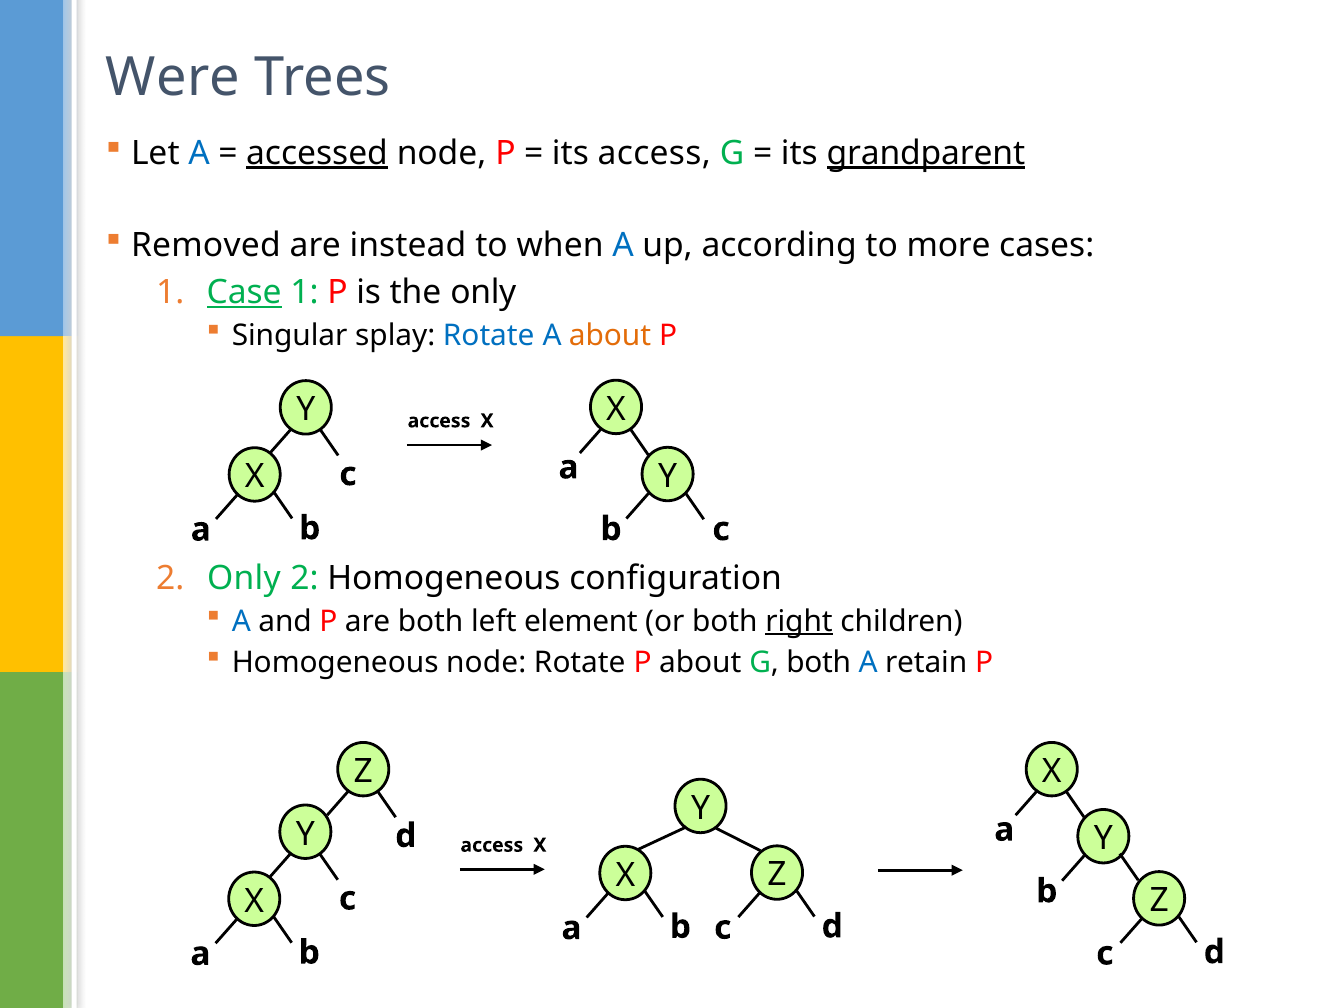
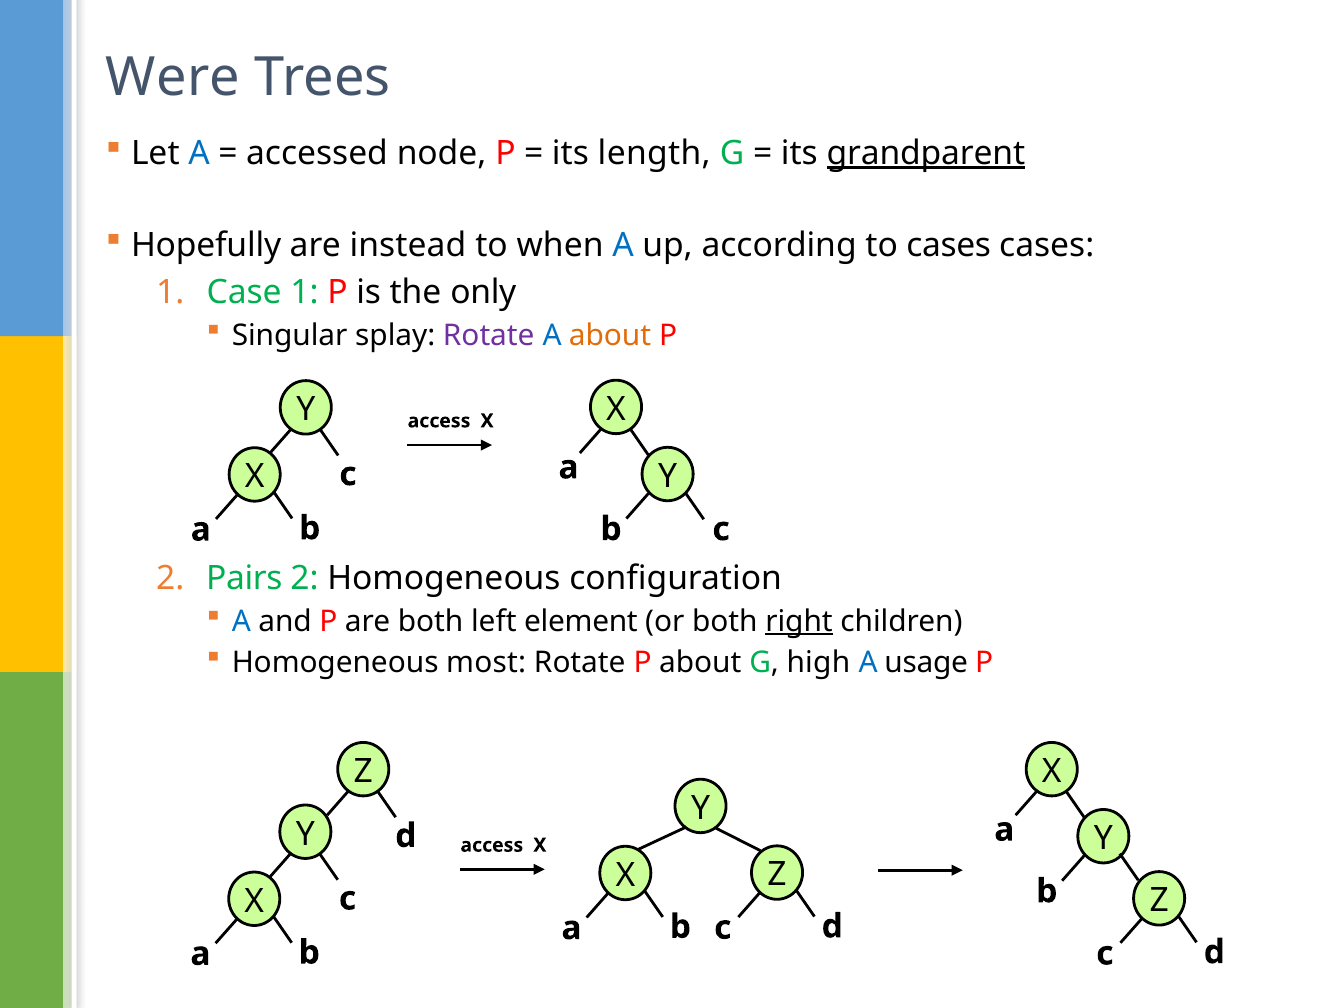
accessed underline: present -> none
its access: access -> length
Removed: Removed -> Hopefully
to more: more -> cases
Case underline: present -> none
Rotate at (489, 335) colour: blue -> purple
2 Only: Only -> Pairs
Homogeneous node: node -> most
G both: both -> high
retain: retain -> usage
